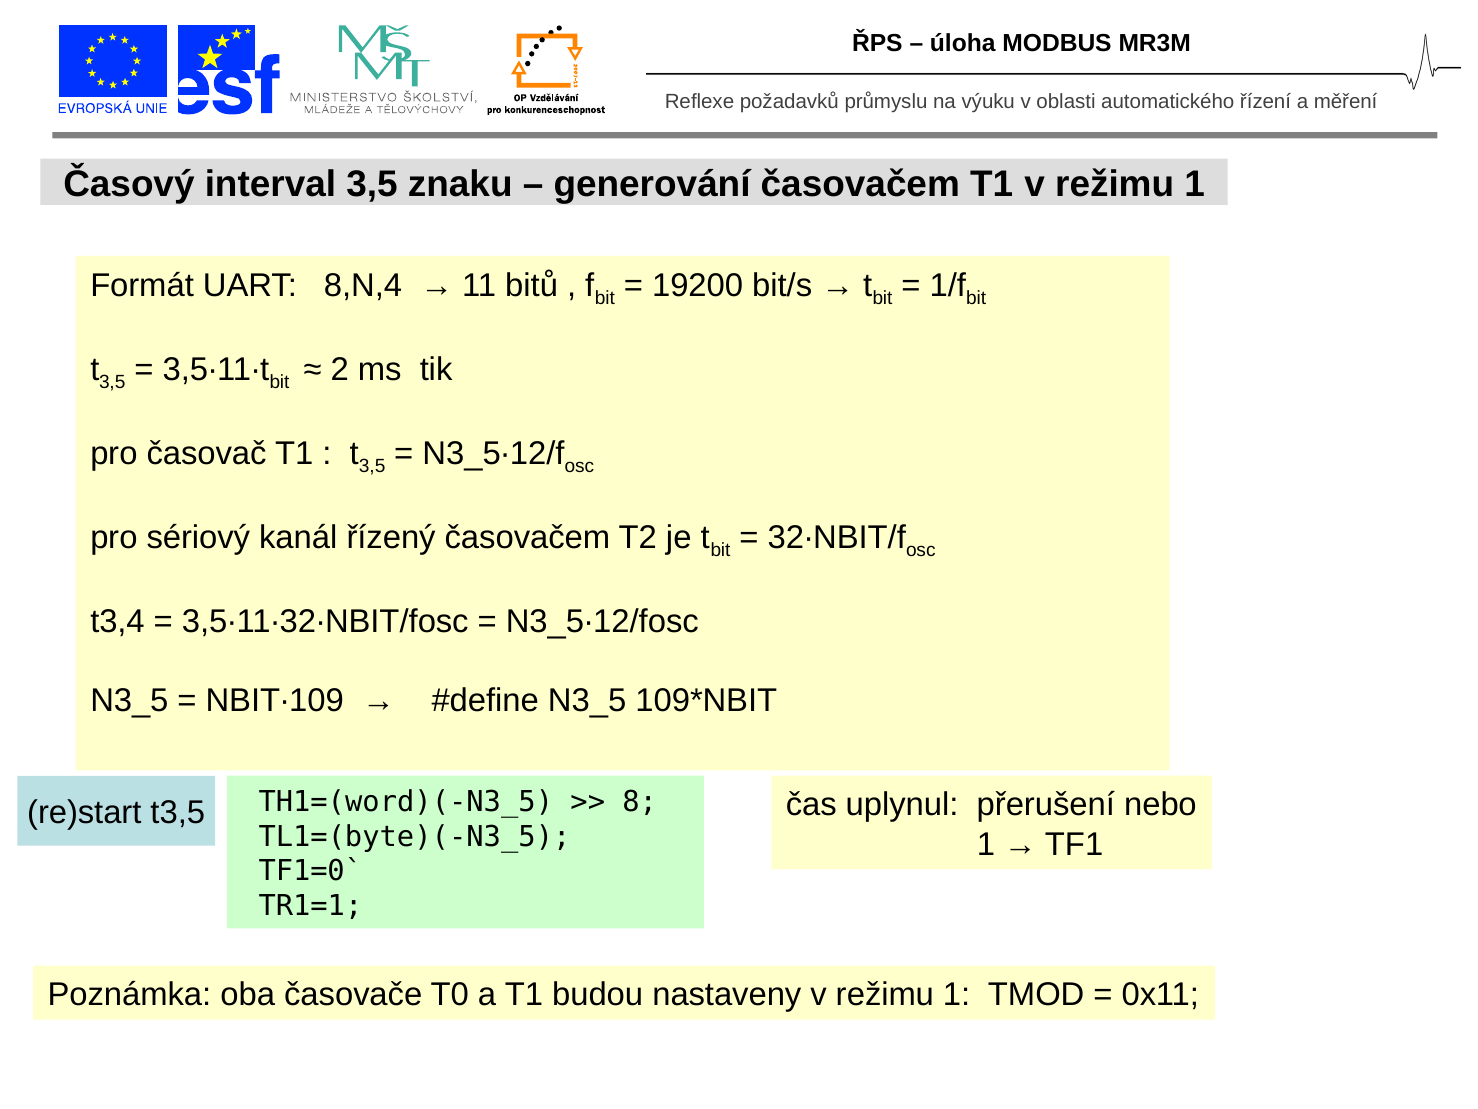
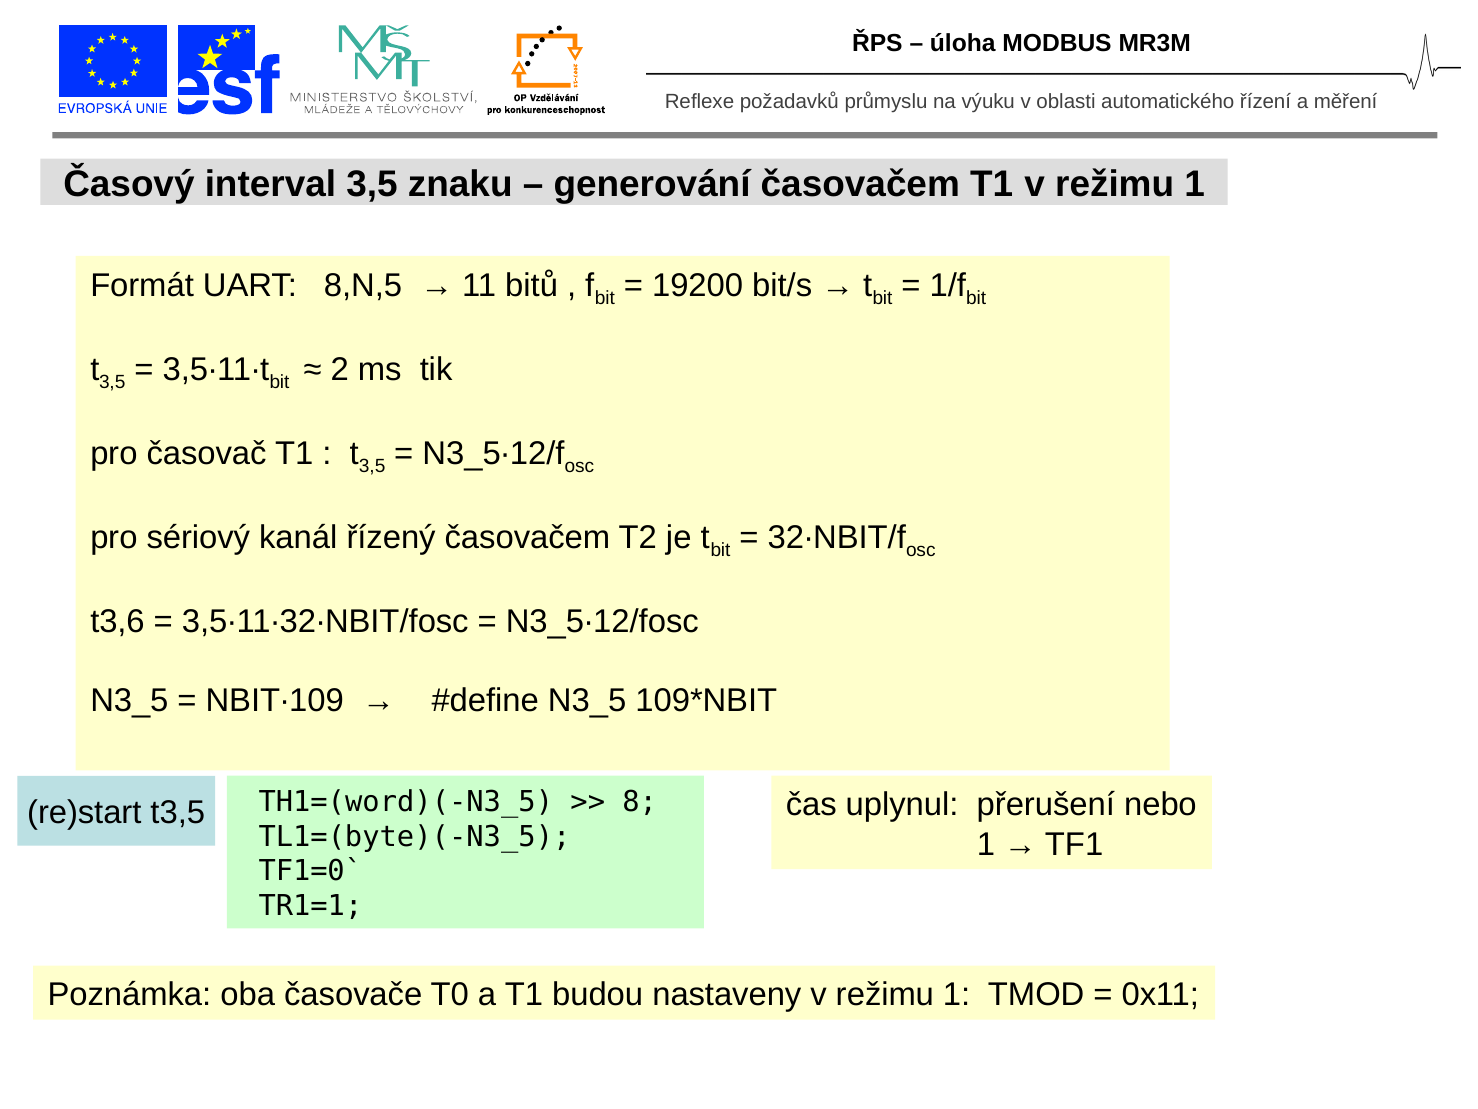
8,N,4: 8,N,4 -> 8,N,5
t3,4: t3,4 -> t3,6
